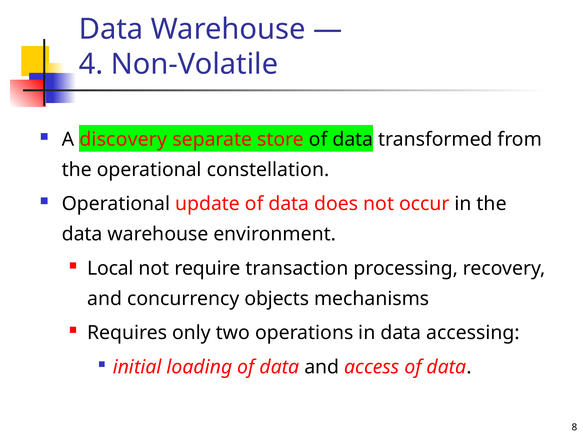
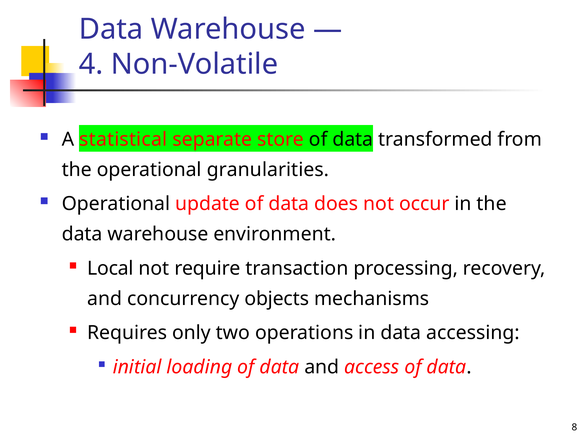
discovery: discovery -> statistical
constellation: constellation -> granularities
